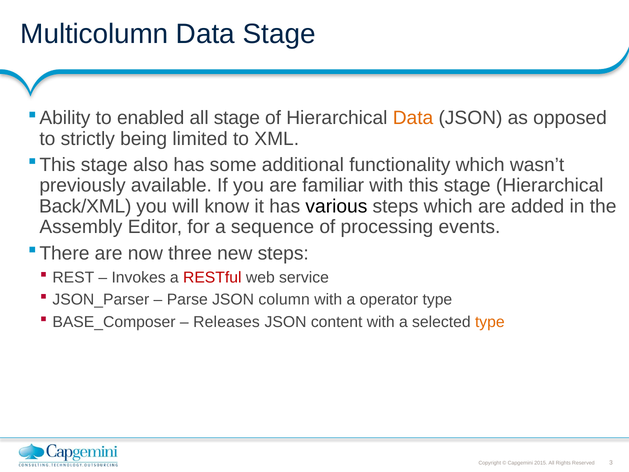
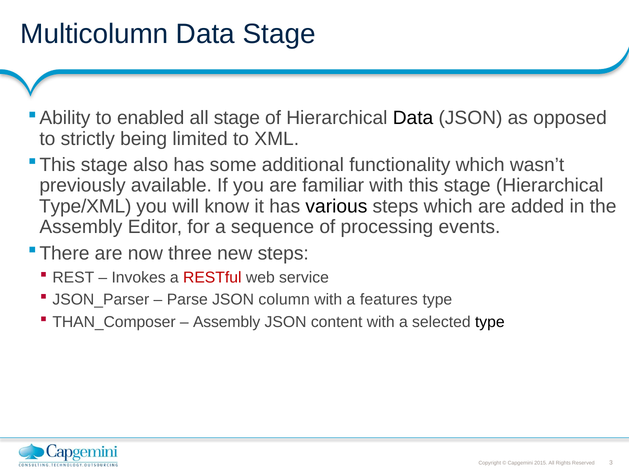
Data at (413, 118) colour: orange -> black
Back/XML: Back/XML -> Type/XML
operator: operator -> features
BASE_Composer: BASE_Composer -> THAN_Composer
Releases at (227, 322): Releases -> Assembly
type at (490, 322) colour: orange -> black
